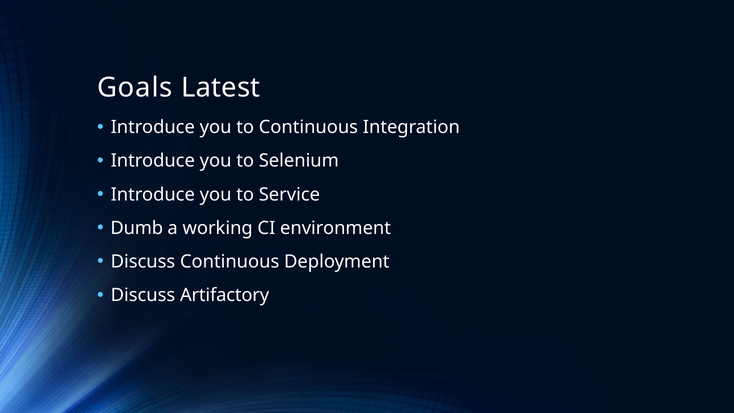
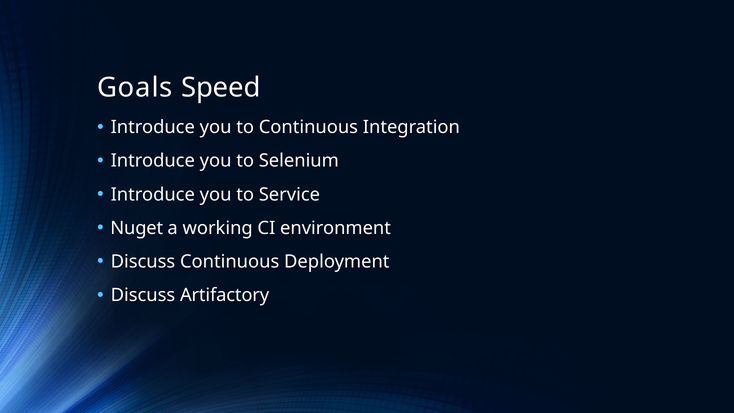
Latest: Latest -> Speed
Dumb: Dumb -> Nuget
